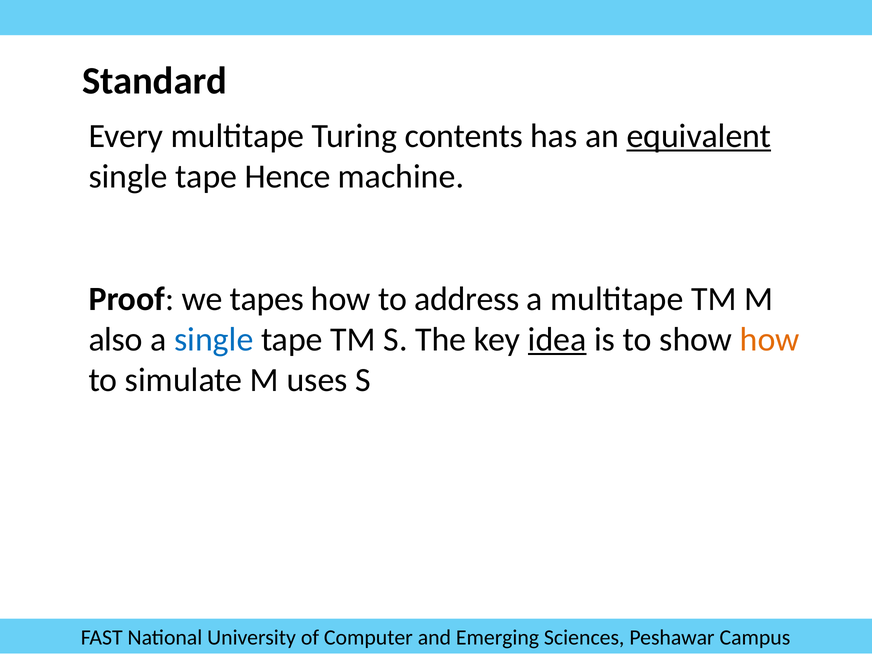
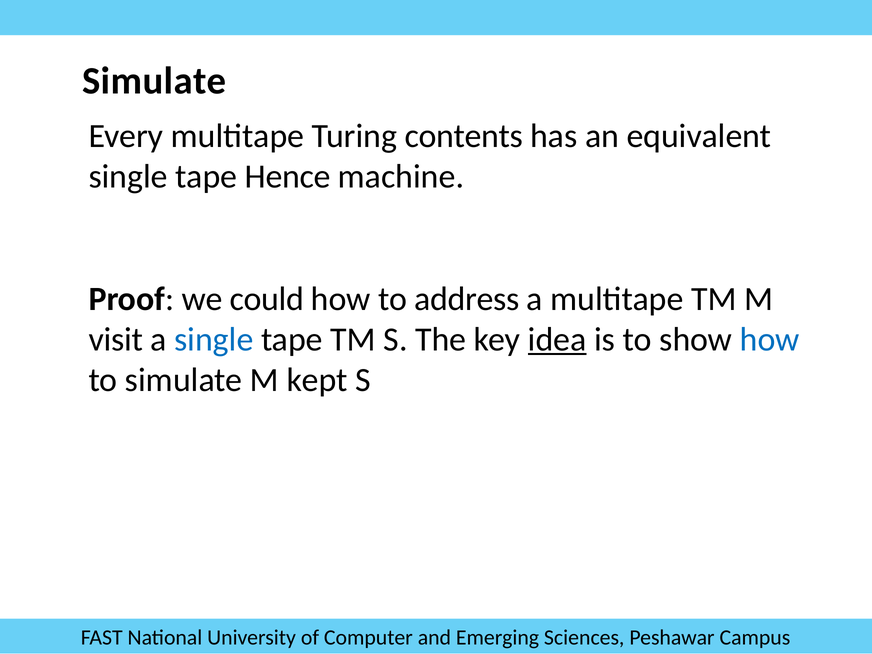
Standard at (154, 81): Standard -> Simulate
equivalent underline: present -> none
tapes: tapes -> could
also: also -> visit
how at (770, 340) colour: orange -> blue
uses: uses -> kept
